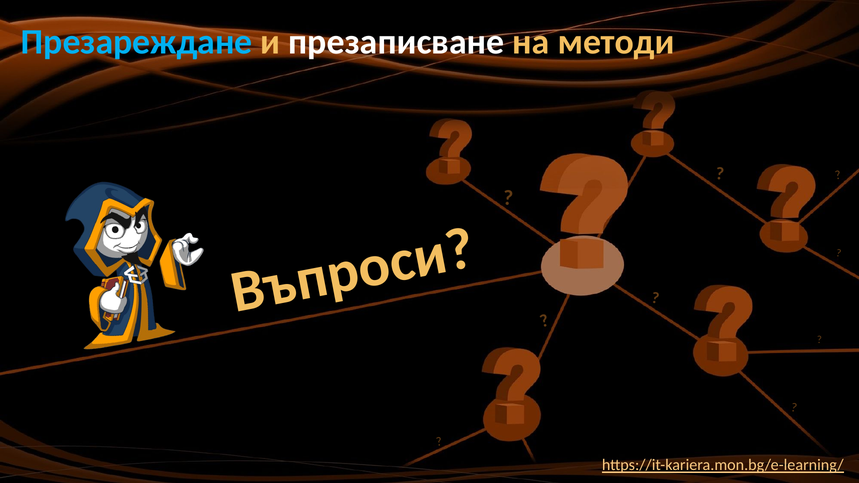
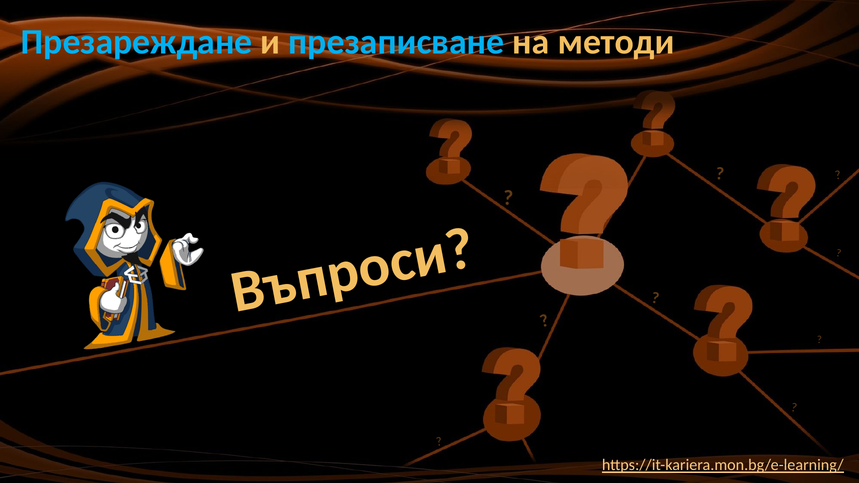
презаписване colour: white -> light blue
